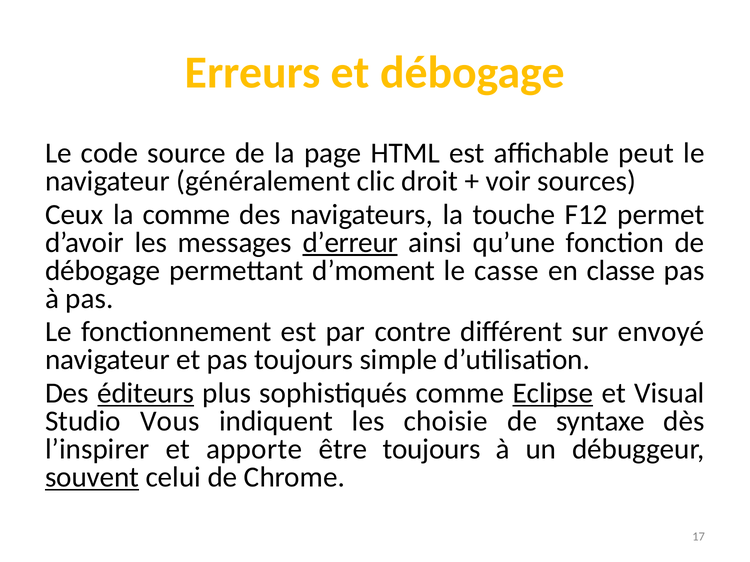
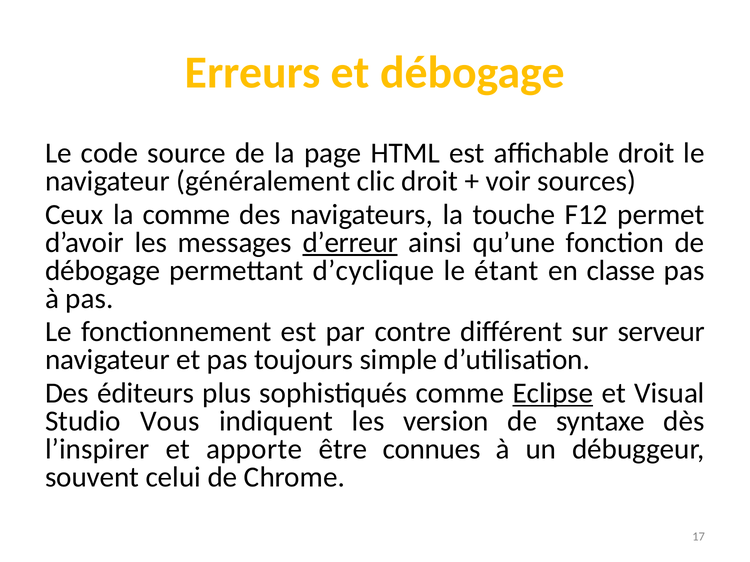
affichable peut: peut -> droit
d’moment: d’moment -> d’cyclique
casse: casse -> étant
envoyé: envoyé -> serveur
éditeurs underline: present -> none
choisie: choisie -> version
être toujours: toujours -> connues
souvent underline: present -> none
